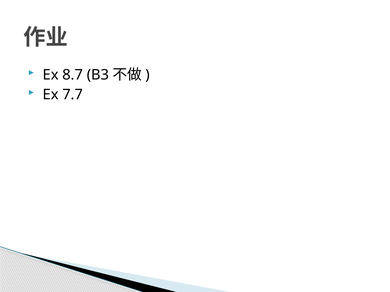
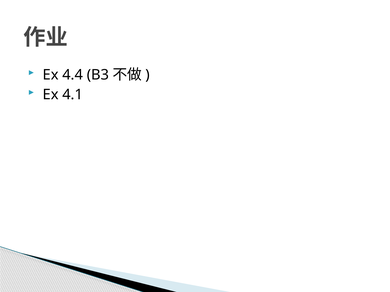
8.7: 8.7 -> 4.4
7.7: 7.7 -> 4.1
